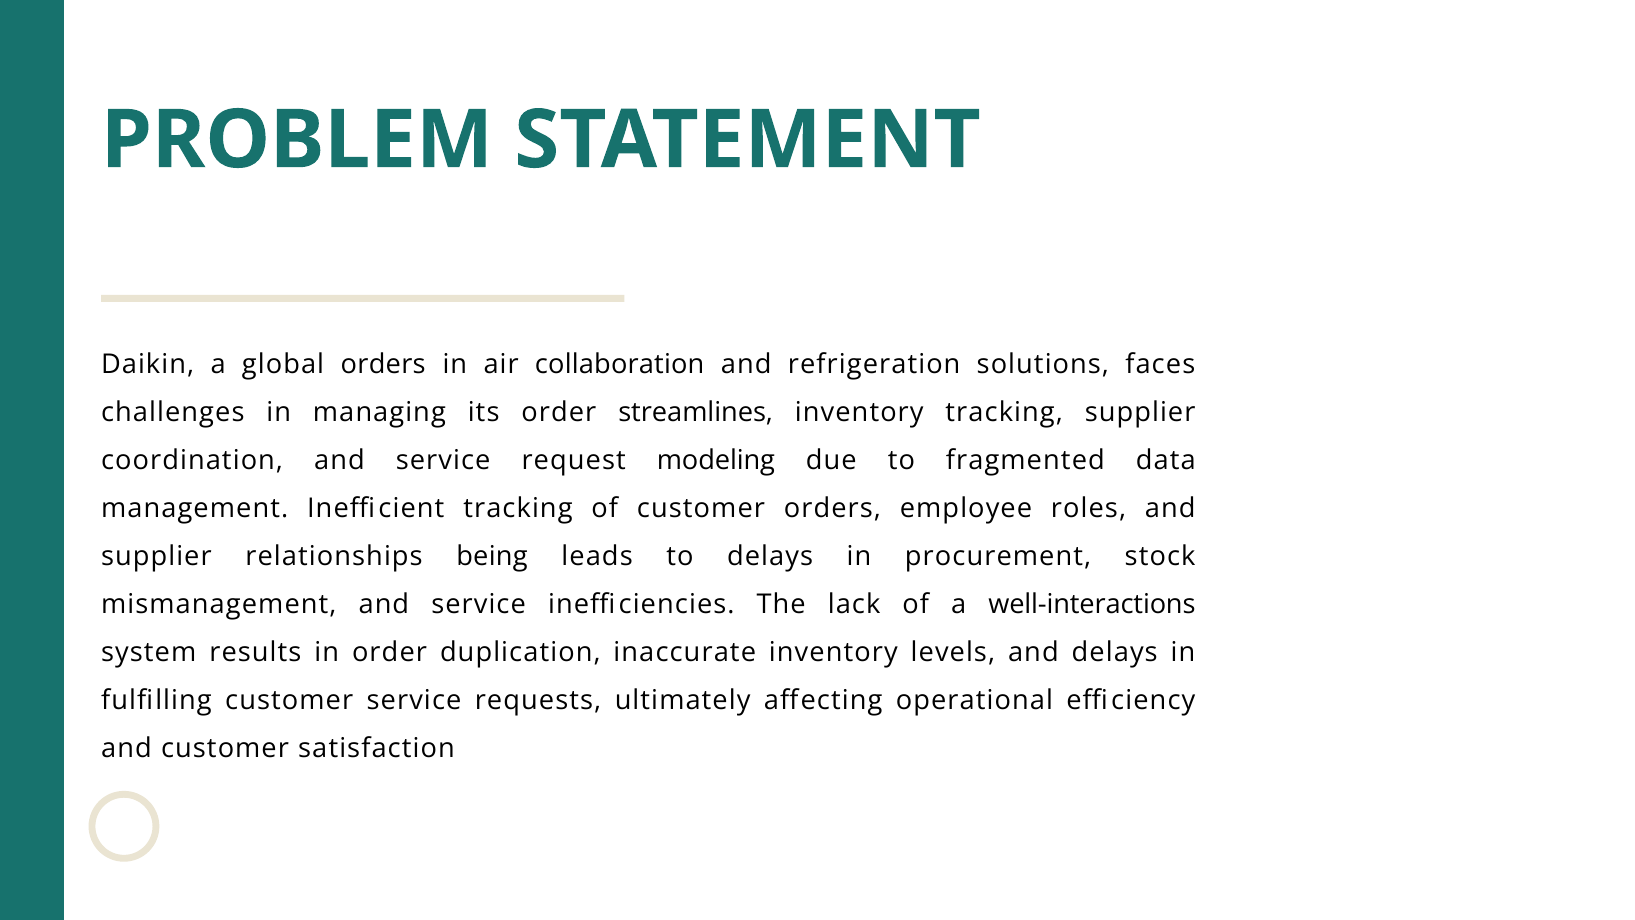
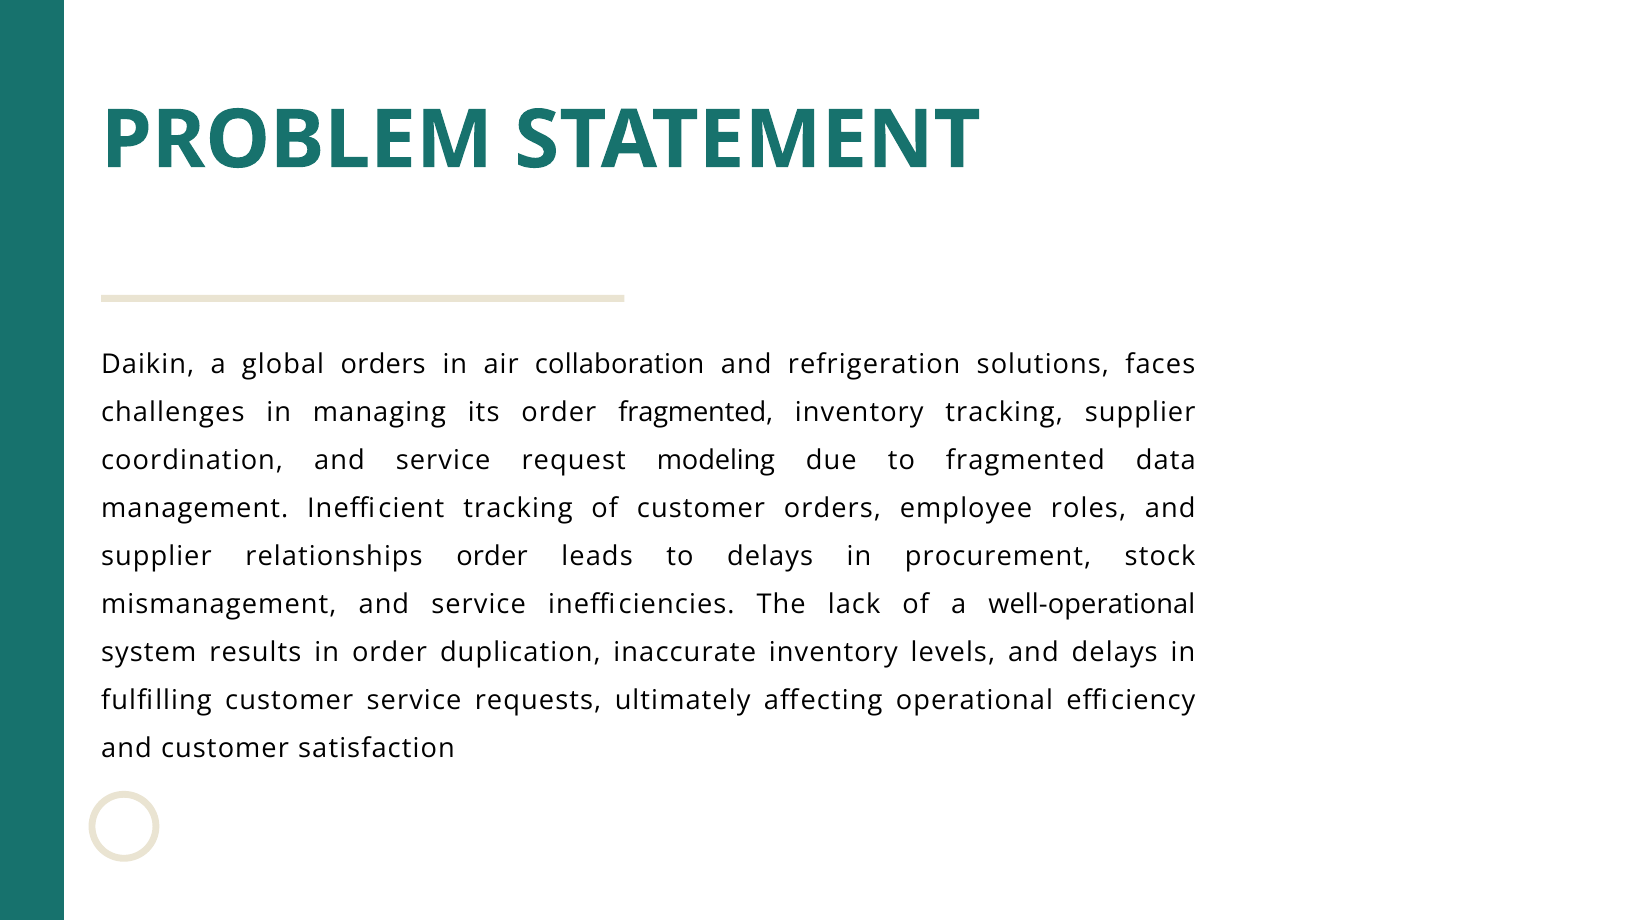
order streamlines: streamlines -> fragmented
relationships being: being -> order
well-interactions: well-interactions -> well-operational
